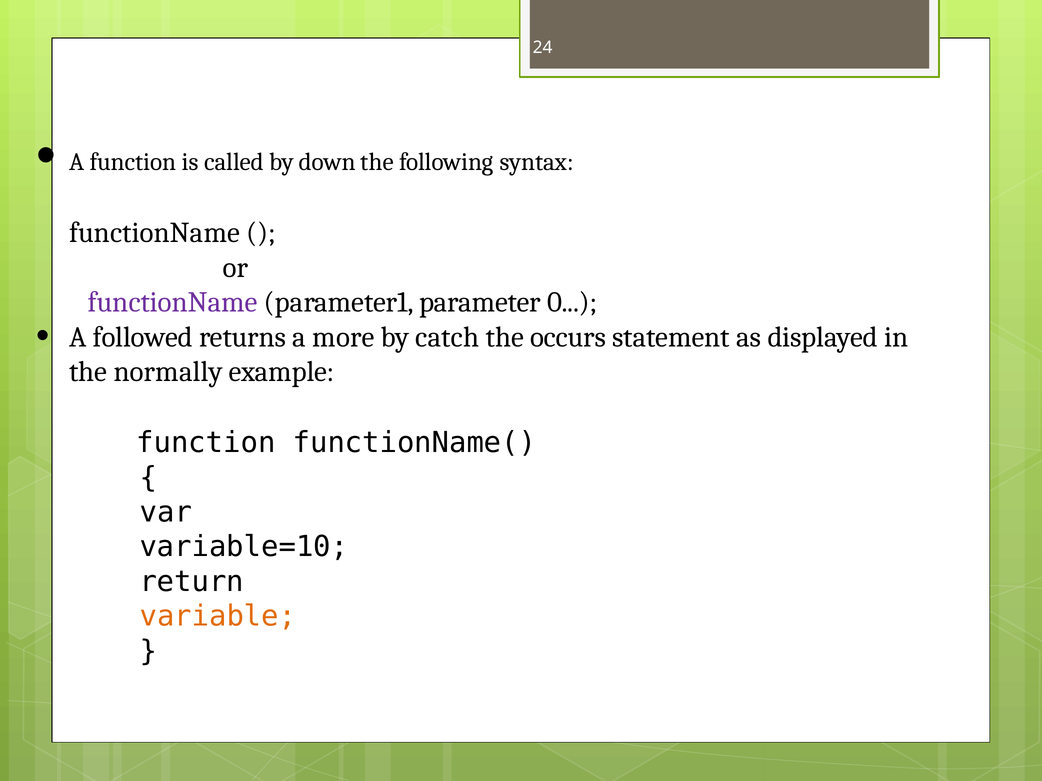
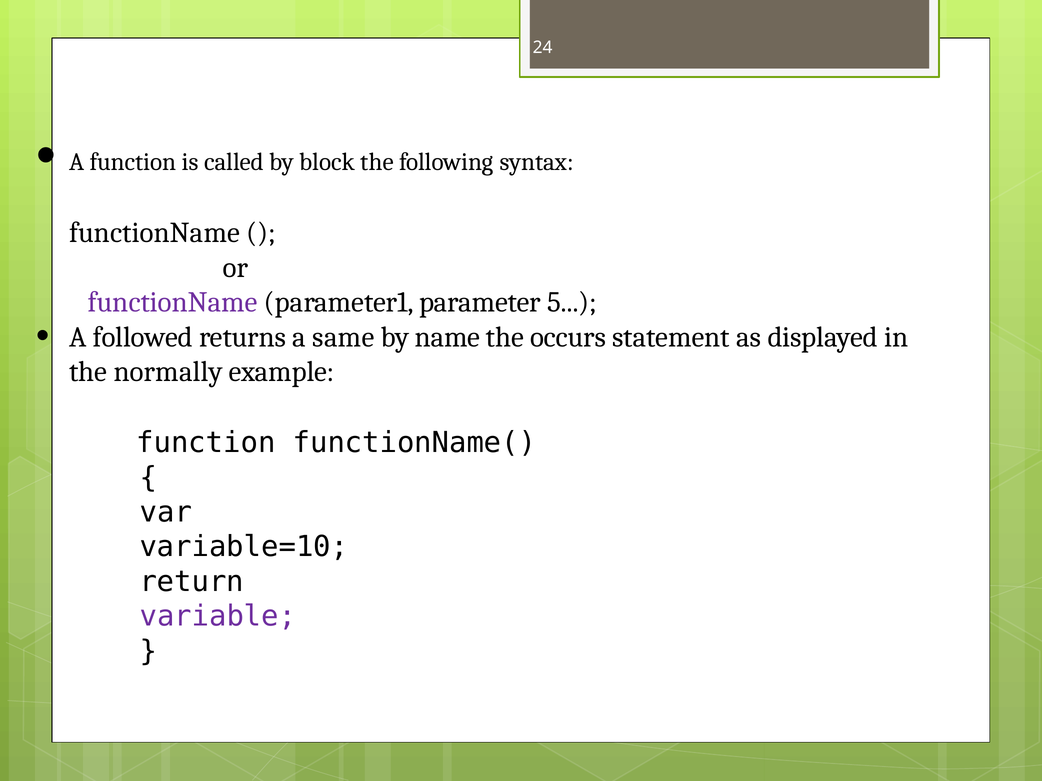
down: down -> block
0: 0 -> 5
more: more -> same
catch: catch -> name
variable colour: orange -> purple
